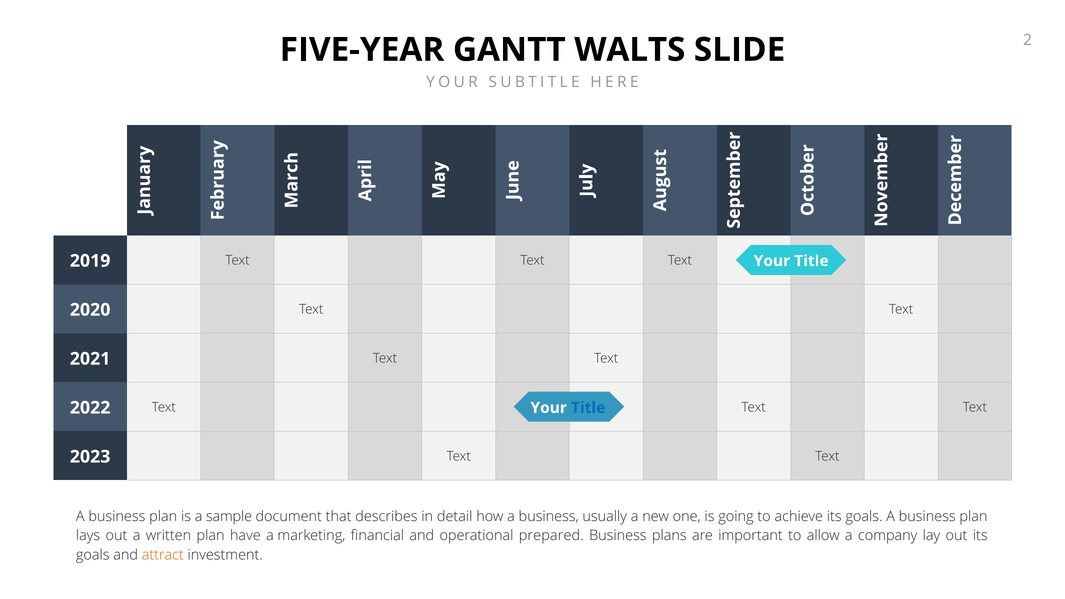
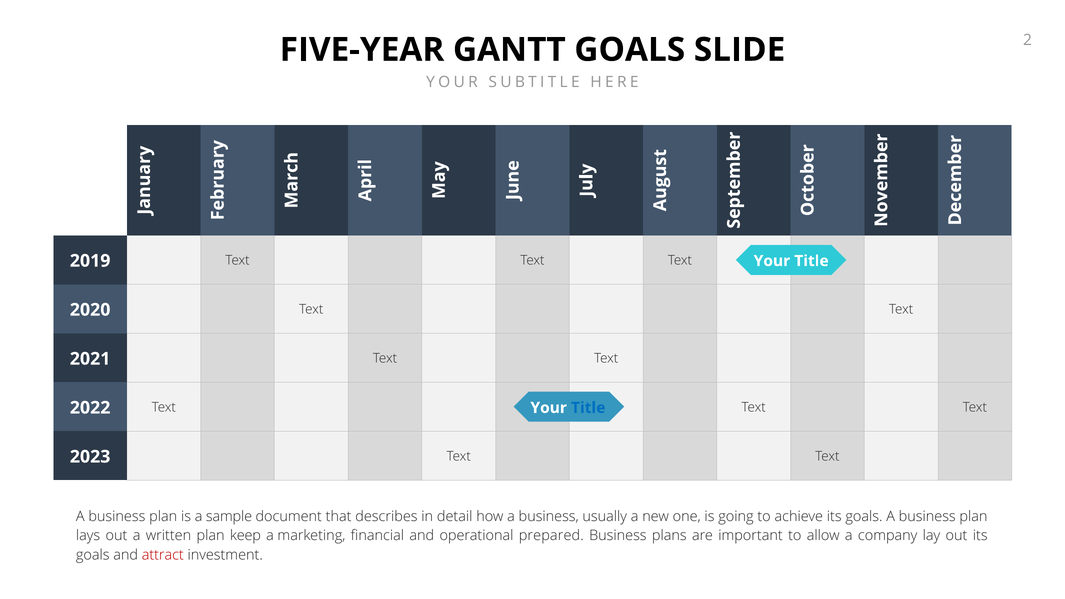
GANTT WALTS: WALTS -> GOALS
have: have -> keep
attract colour: orange -> red
